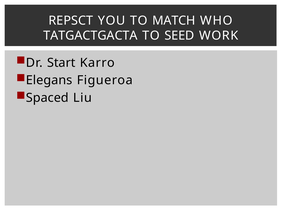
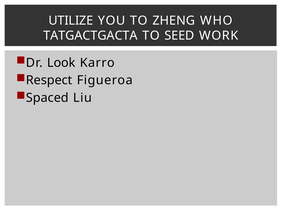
REPSCT: REPSCT -> UTILIZE
MATCH: MATCH -> ZHENG
Start: Start -> Look
Elegans: Elegans -> Respect
